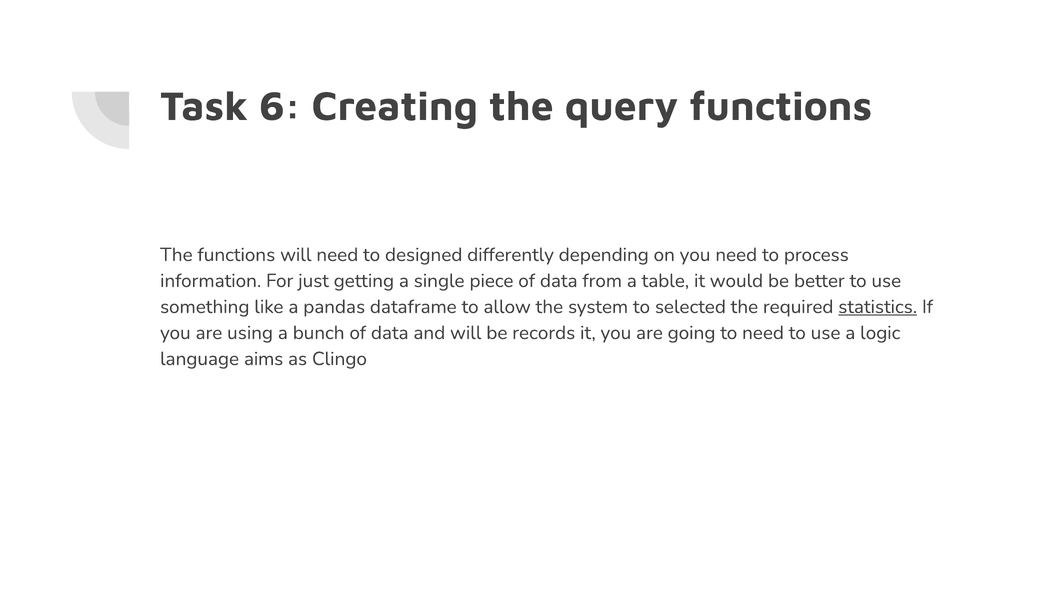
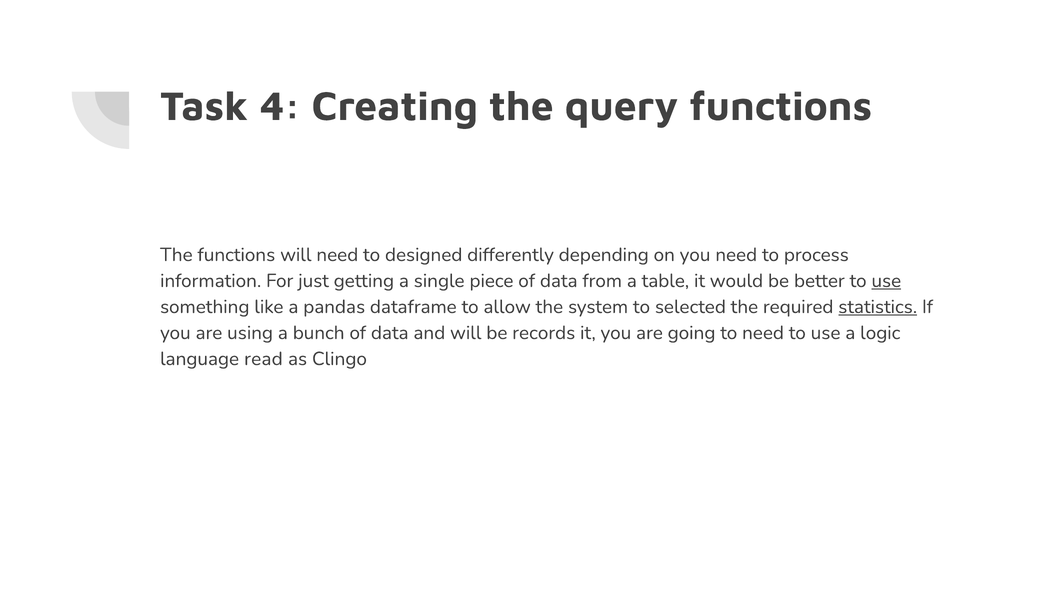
6: 6 -> 4
use at (886, 281) underline: none -> present
aims: aims -> read
